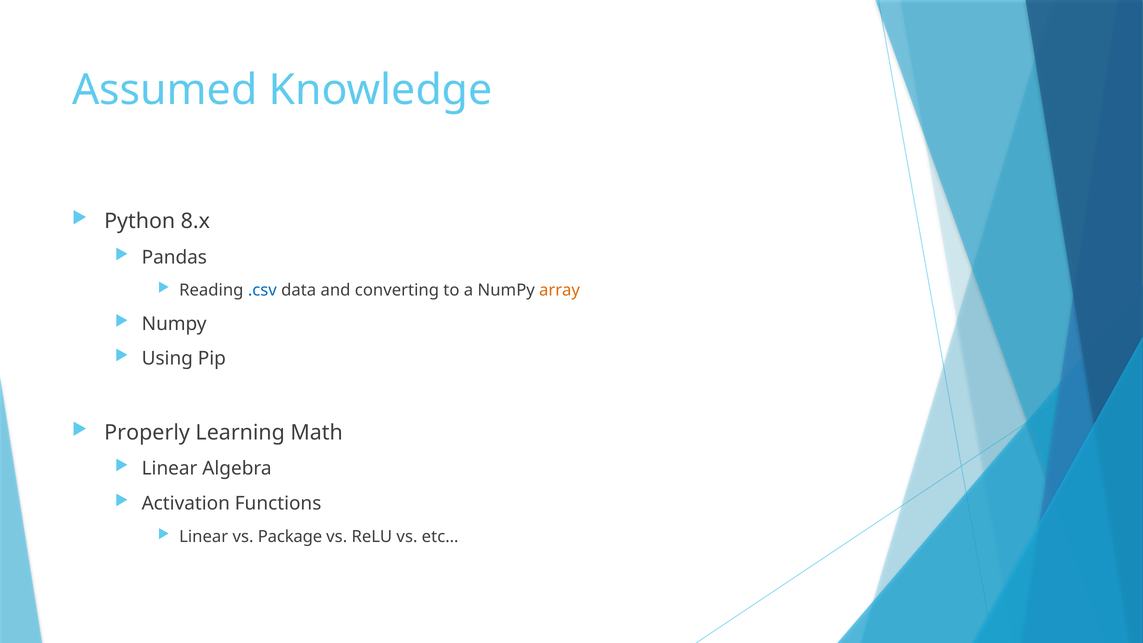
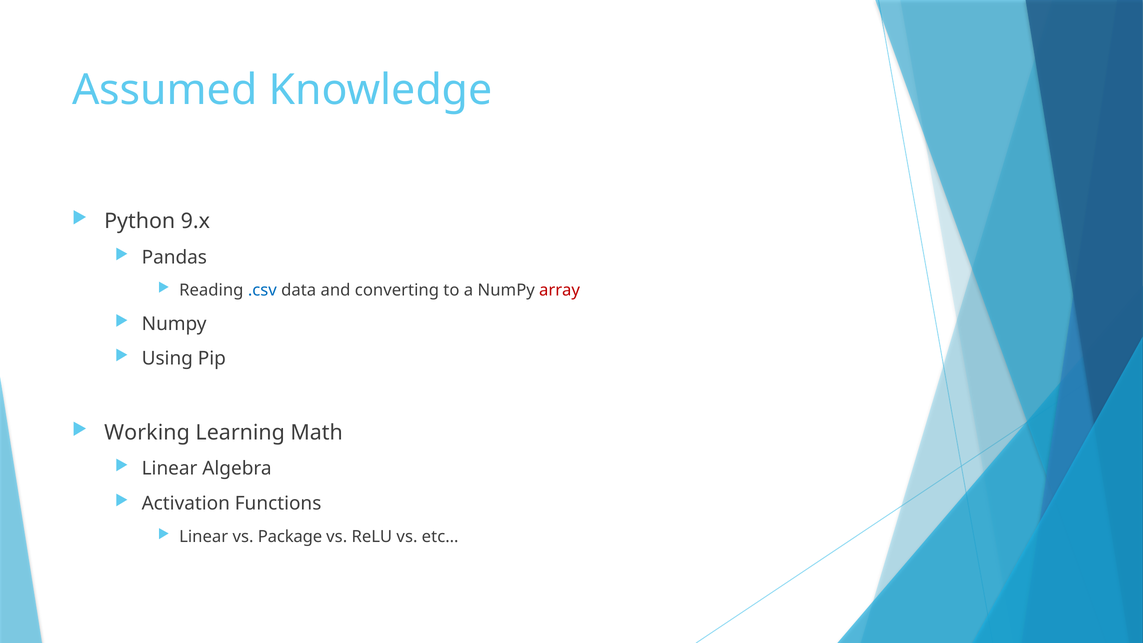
8.x: 8.x -> 9.x
array colour: orange -> red
Properly: Properly -> Working
